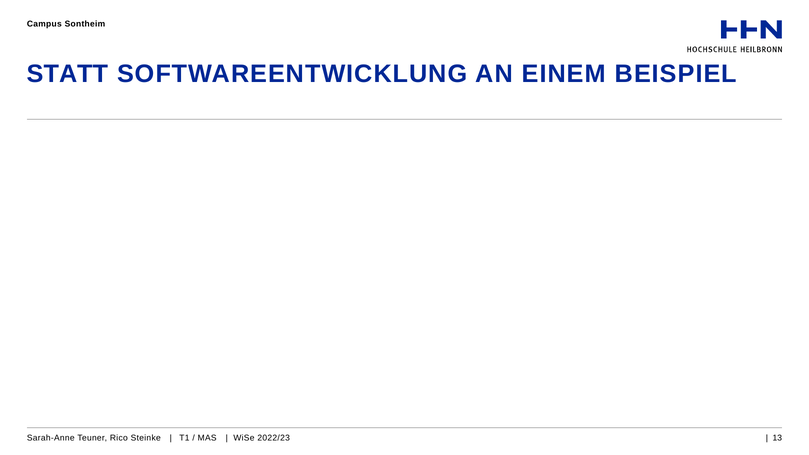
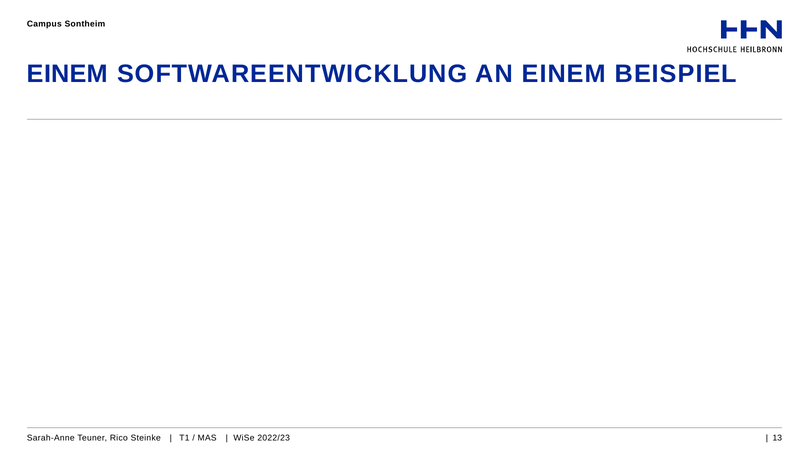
STATT at (68, 74): STATT -> EINEM
